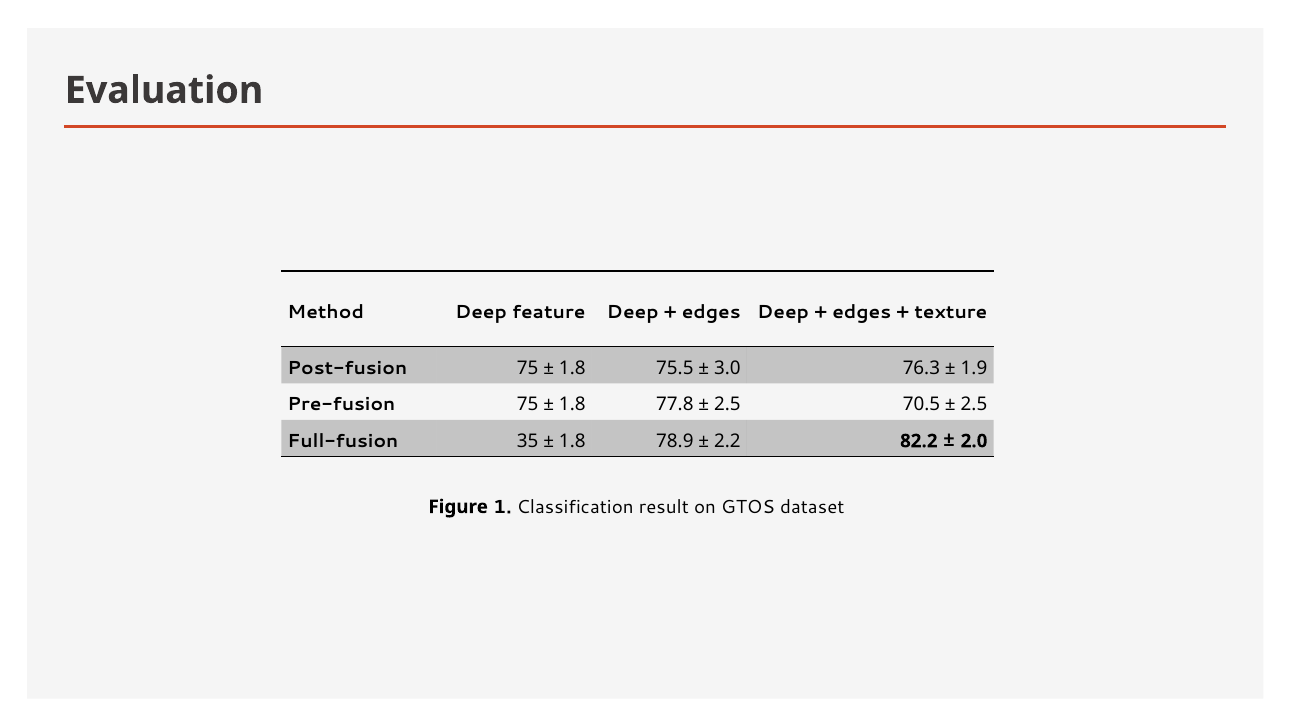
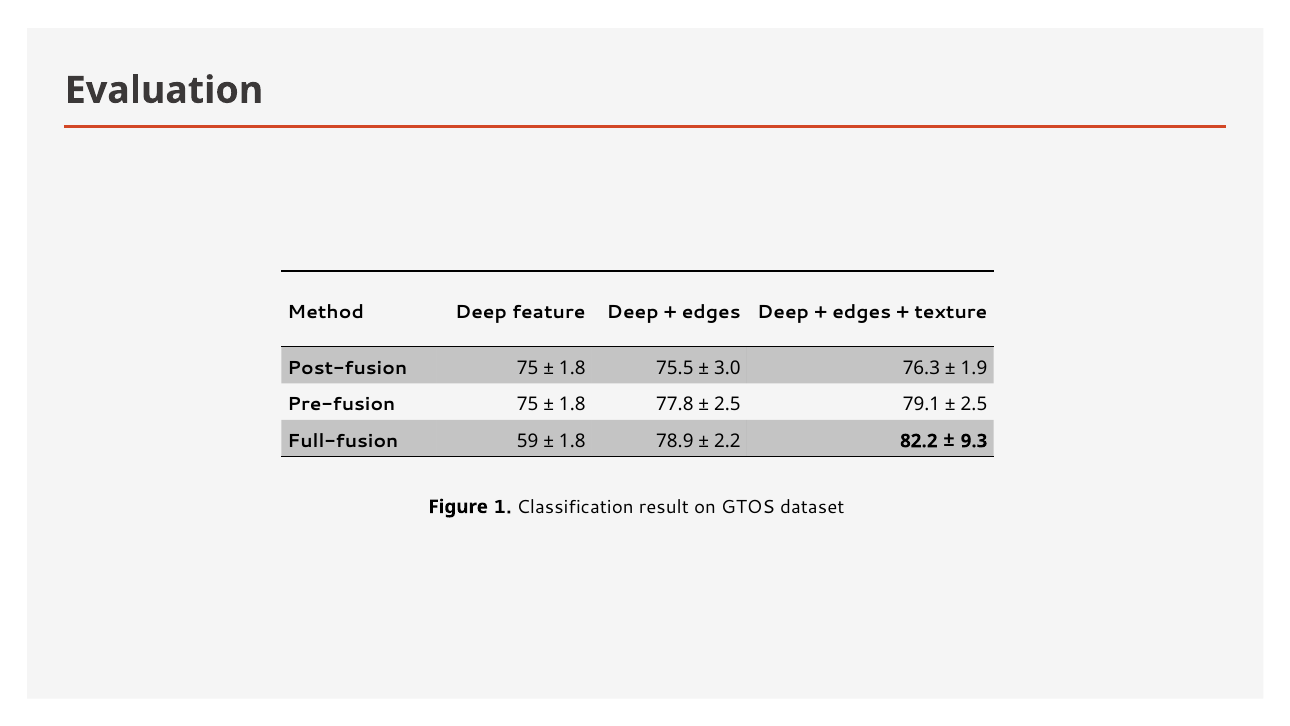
70.5: 70.5 -> 79.1
35: 35 -> 59
2.0: 2.0 -> 9.3
